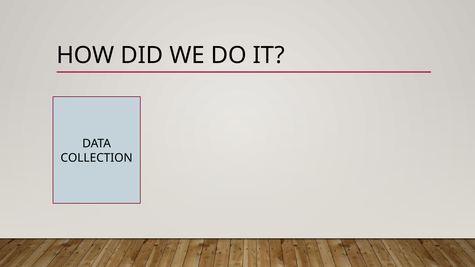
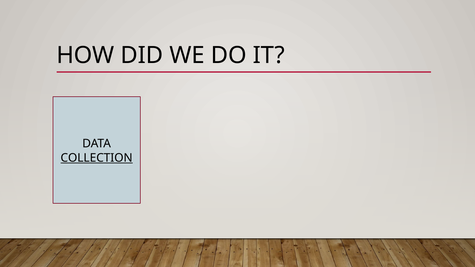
COLLECTION underline: none -> present
